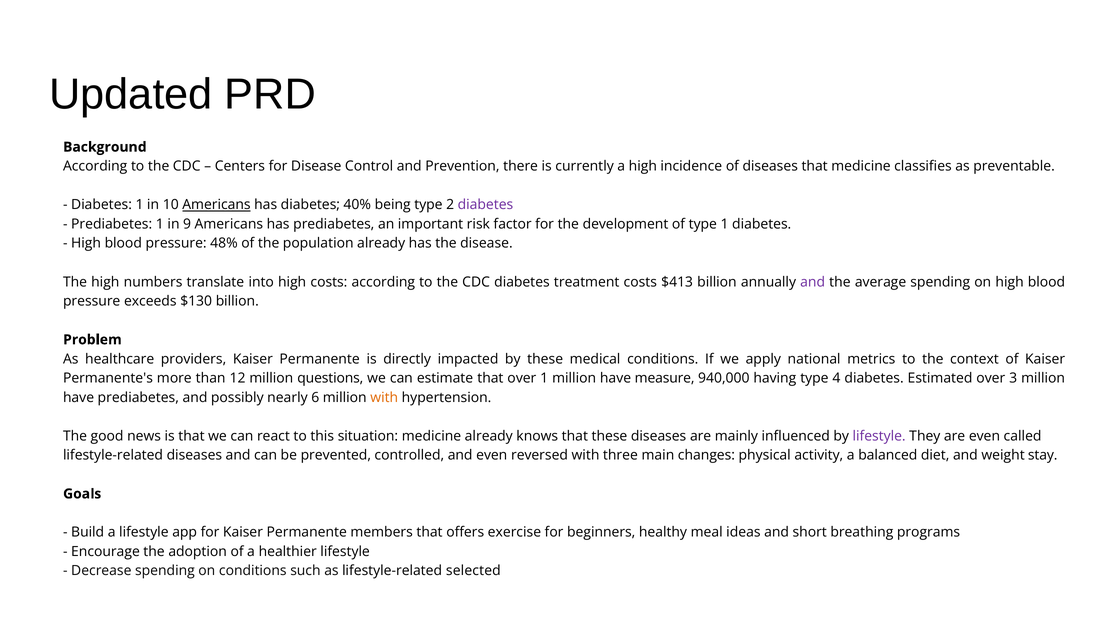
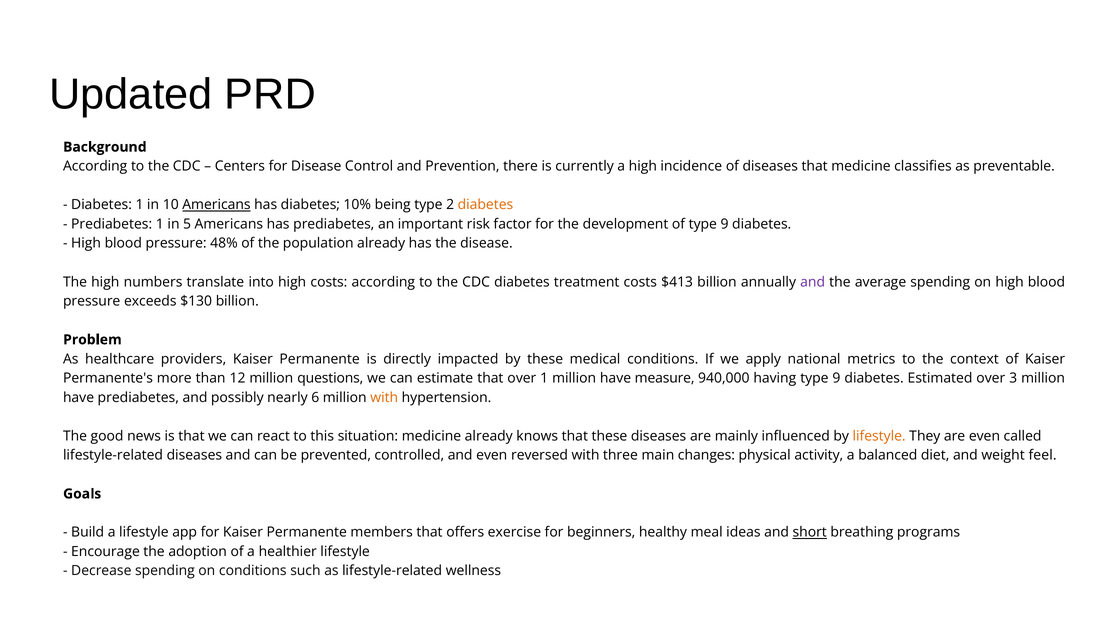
40%: 40% -> 10%
diabetes at (485, 205) colour: purple -> orange
9: 9 -> 5
of type 1: 1 -> 9
having type 4: 4 -> 9
lifestyle at (879, 436) colour: purple -> orange
stay: stay -> feel
short underline: none -> present
selected: selected -> wellness
